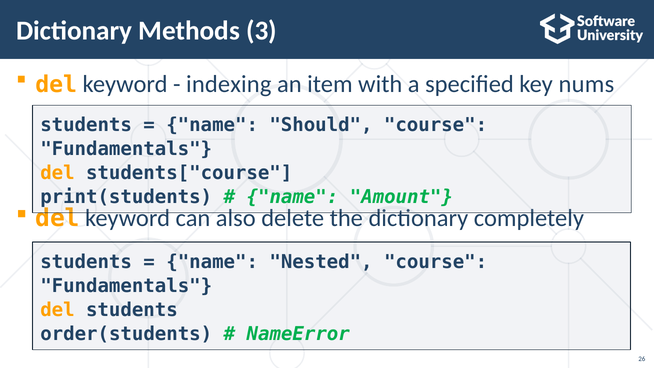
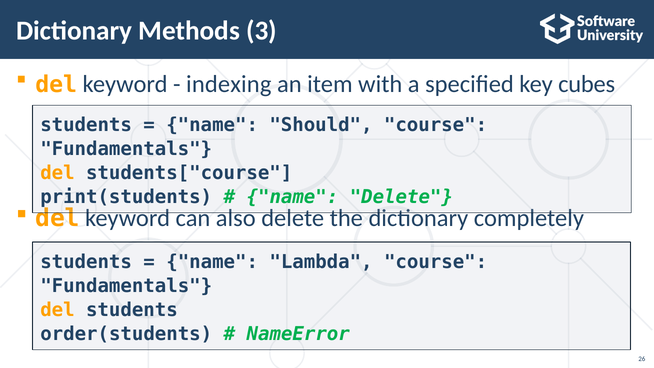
nums: nums -> cubes
name Amount: Amount -> Delete
Nested: Nested -> Lambda
